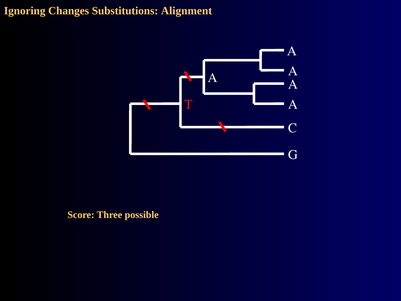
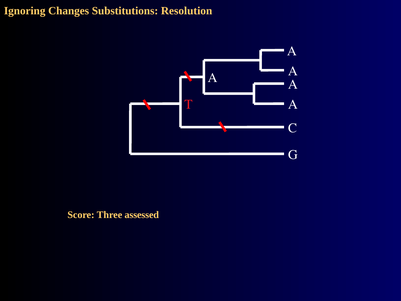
Alignment: Alignment -> Resolution
possible: possible -> assessed
